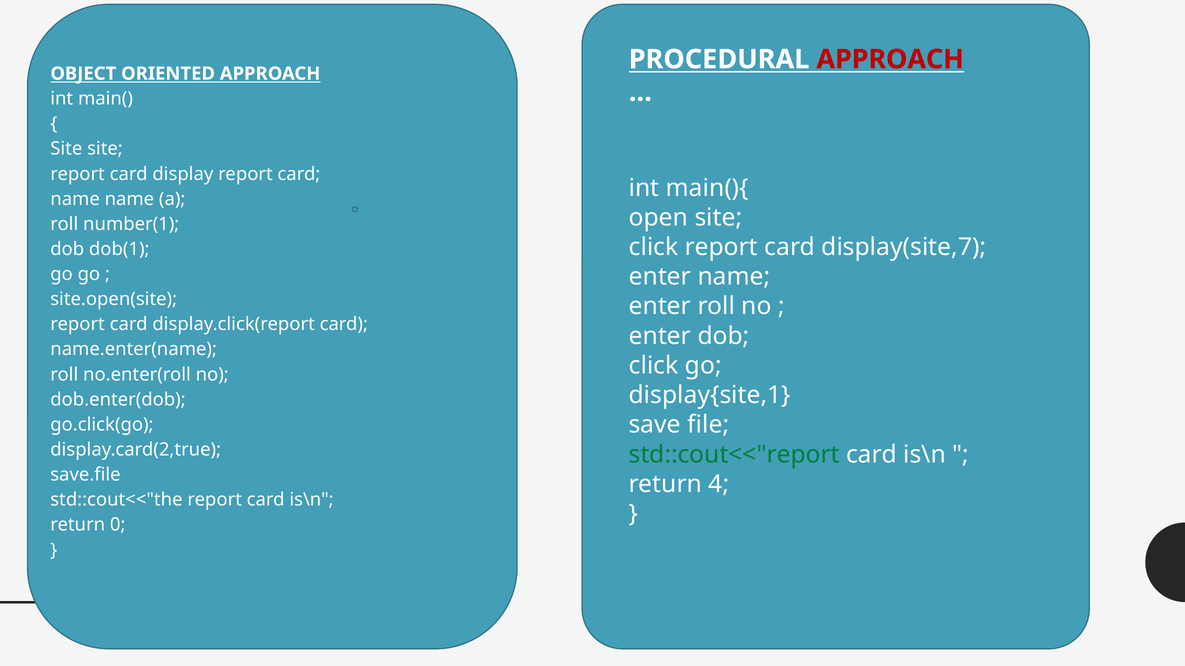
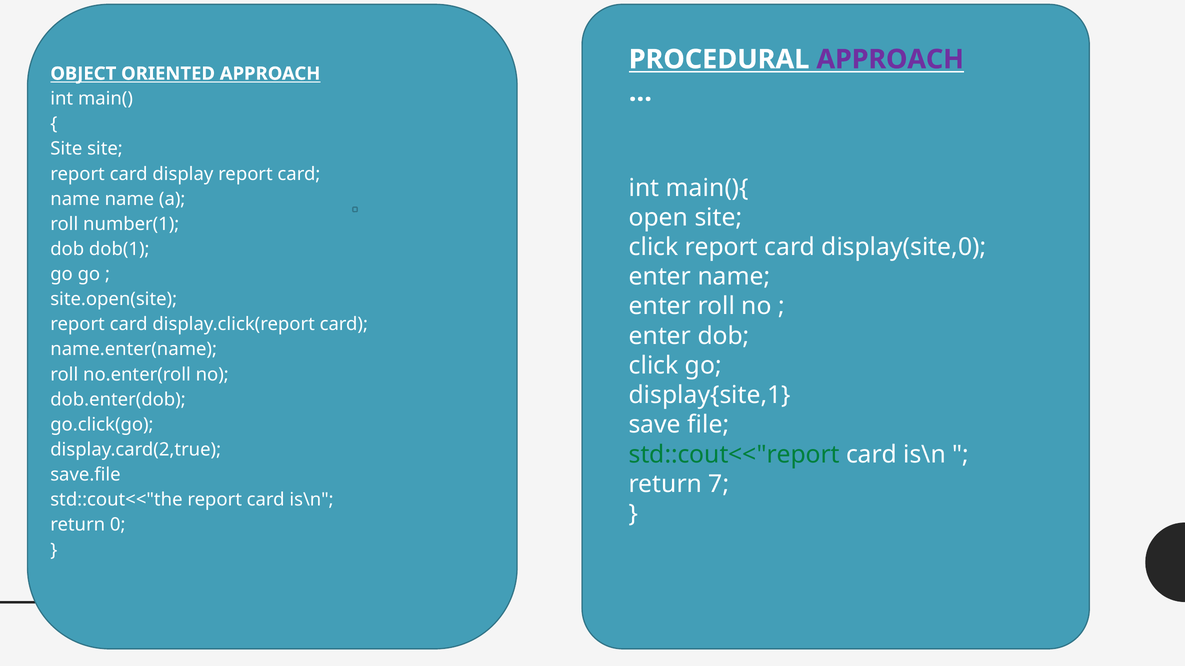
APPROACH at (890, 59) colour: red -> purple
display(site,7: display(site,7 -> display(site,0
4: 4 -> 7
